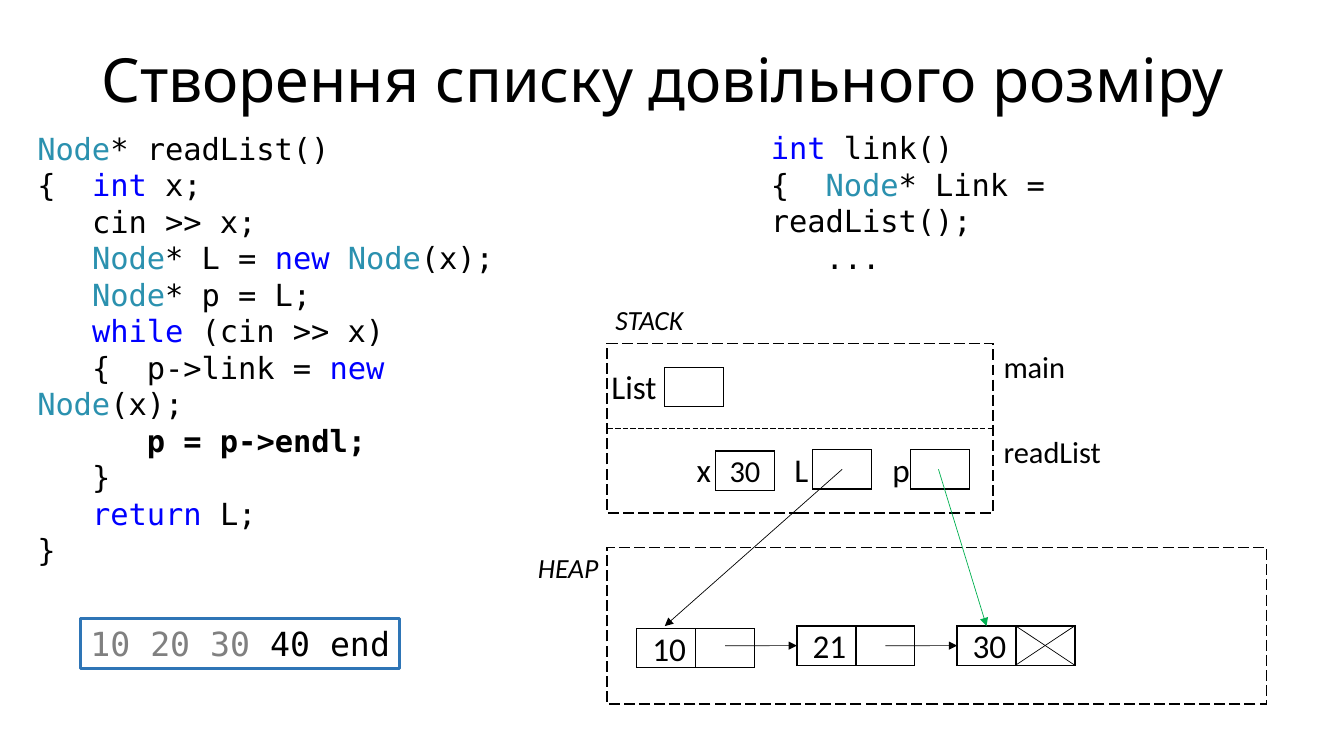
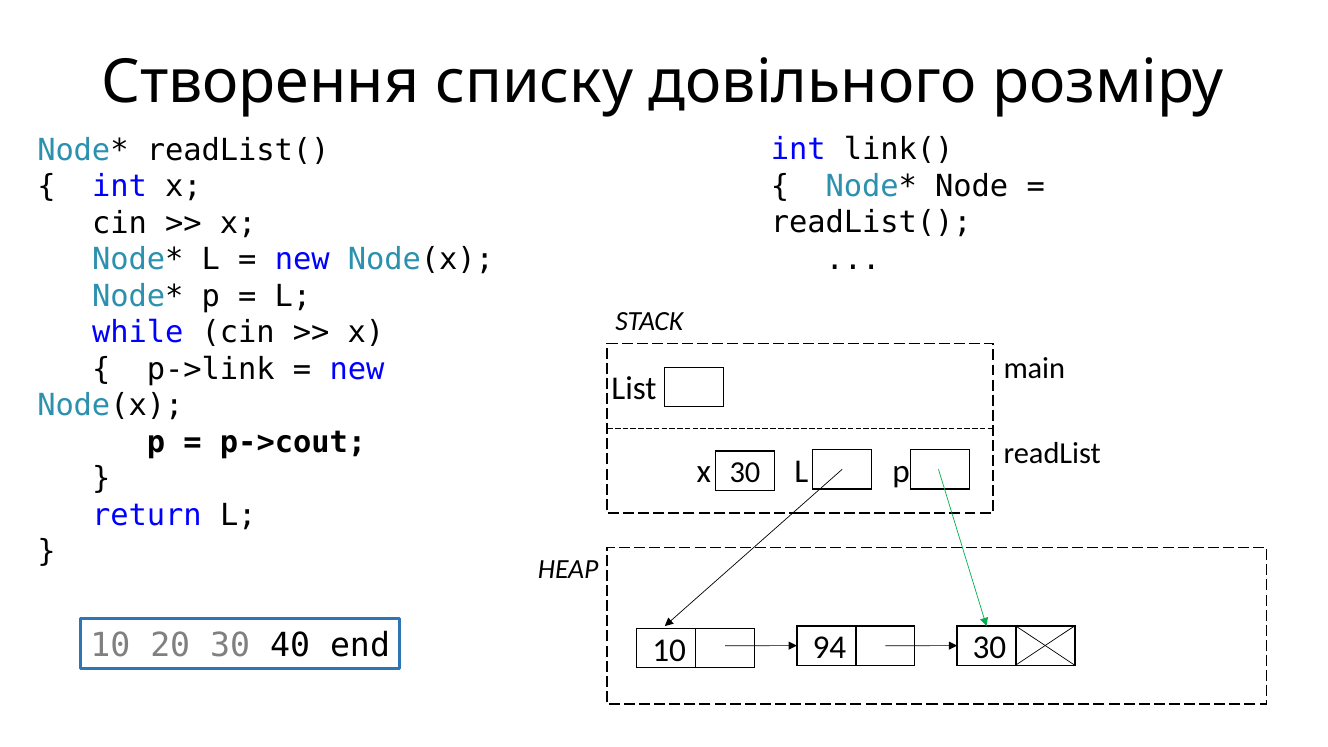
Link: Link -> Node
p->endl: p->endl -> p->cout
21: 21 -> 94
